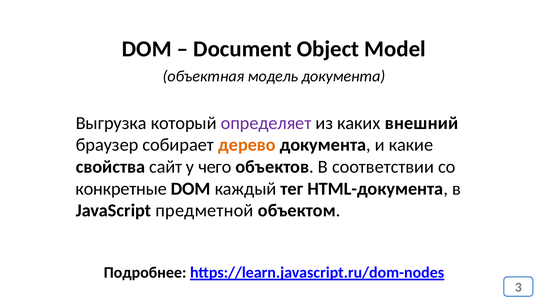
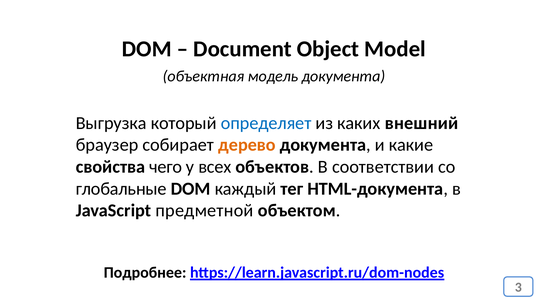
определяет colour: purple -> blue
сайт: сайт -> чего
чего: чего -> всех
конкретные: конкретные -> глобальные
